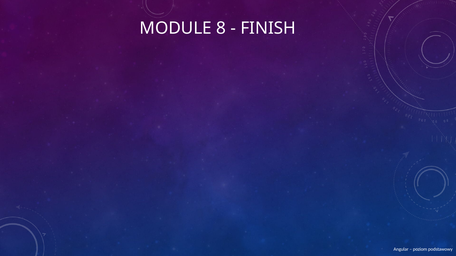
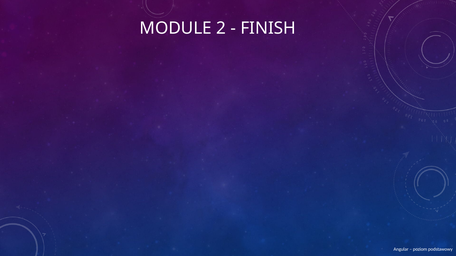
8: 8 -> 2
